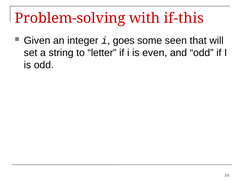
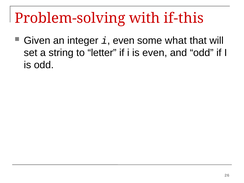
goes at (124, 41): goes -> even
seen: seen -> what
